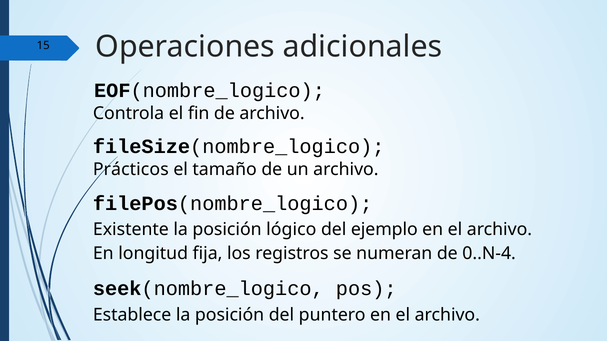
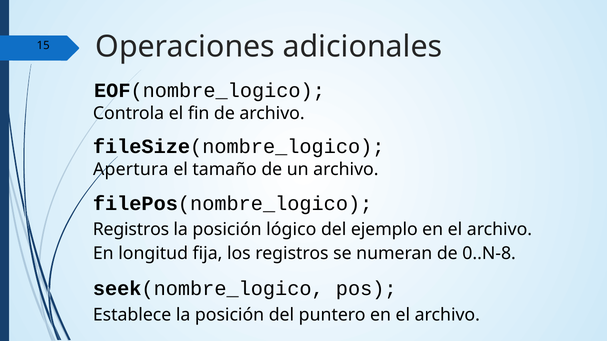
Prácticos: Prácticos -> Apertura
Existente at (131, 230): Existente -> Registros
0..N-4: 0..N-4 -> 0..N-8
